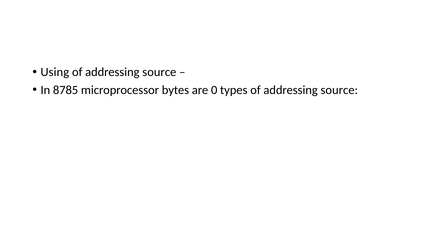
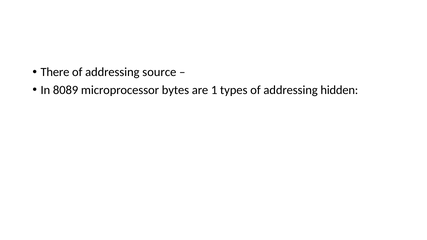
Using: Using -> There
8785: 8785 -> 8089
0: 0 -> 1
types of addressing source: source -> hidden
